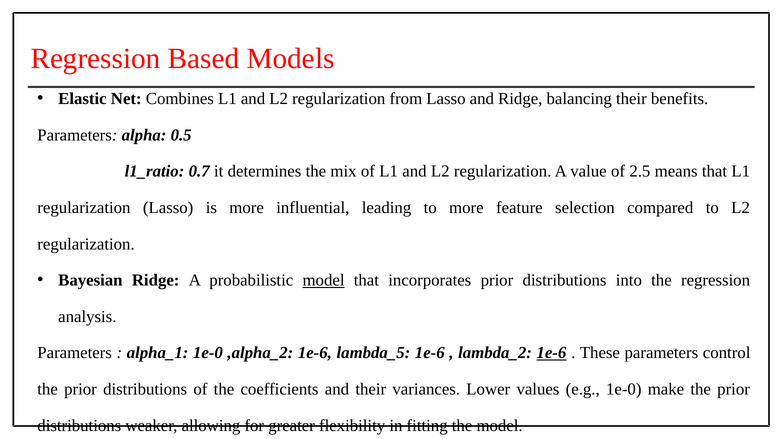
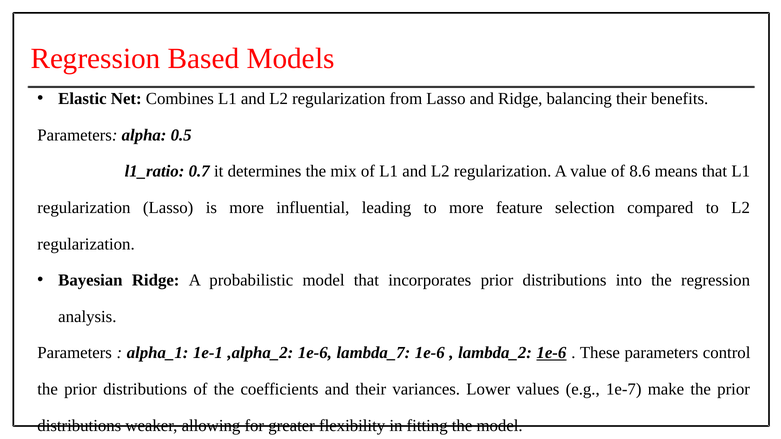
2.5: 2.5 -> 8.6
model at (324, 281) underline: present -> none
alpha_1 1e-0: 1e-0 -> 1e-1
lambda_5: lambda_5 -> lambda_7
e.g 1e-0: 1e-0 -> 1e-7
